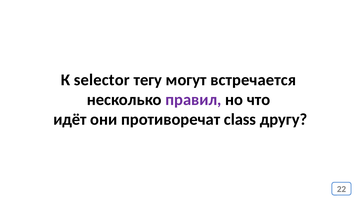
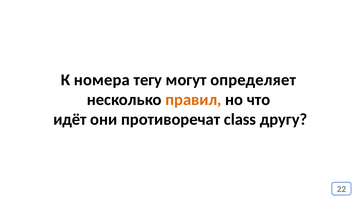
selector: selector -> номера
встречается: встречается -> определяет
правил colour: purple -> orange
